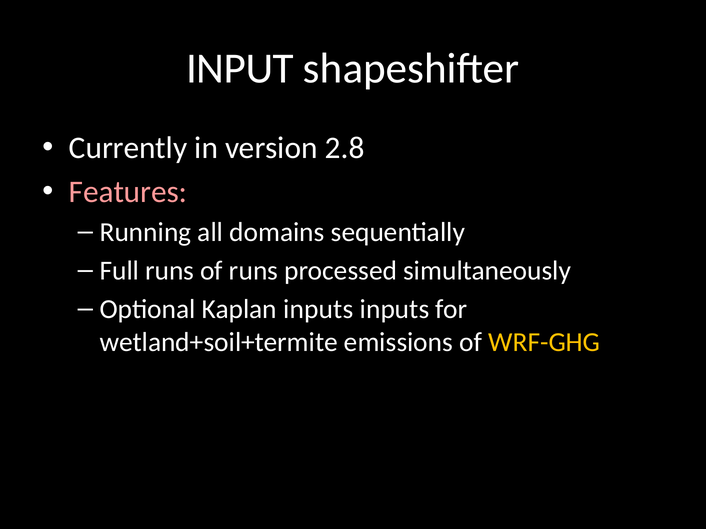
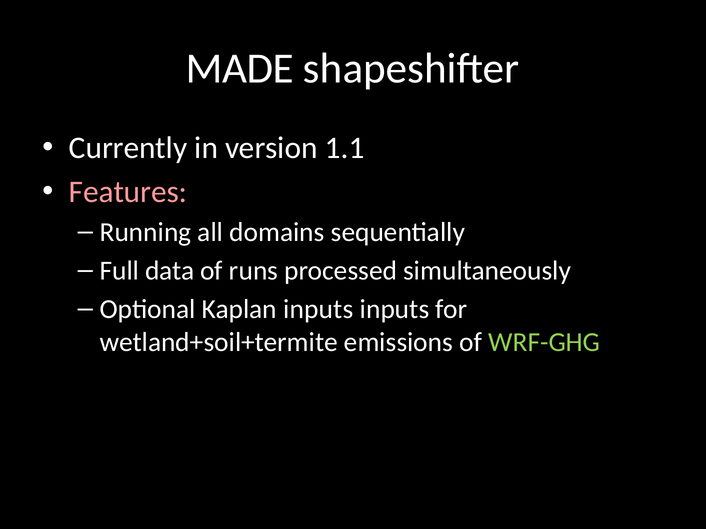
INPUT: INPUT -> MADE
2.8: 2.8 -> 1.1
Full runs: runs -> data
WRF-GHG colour: yellow -> light green
